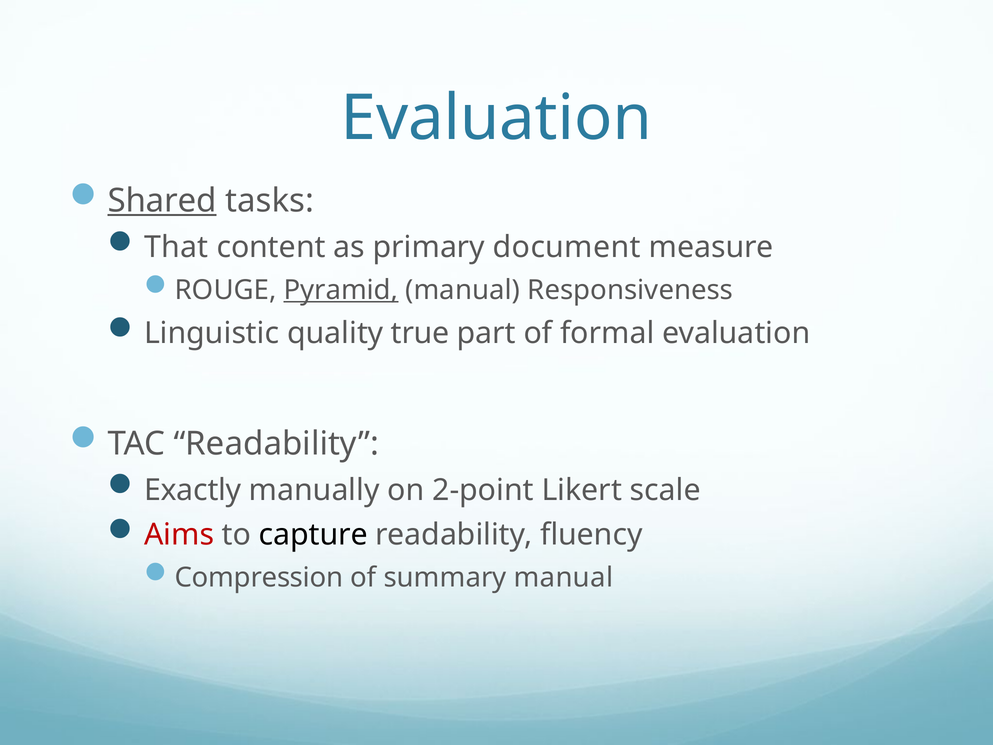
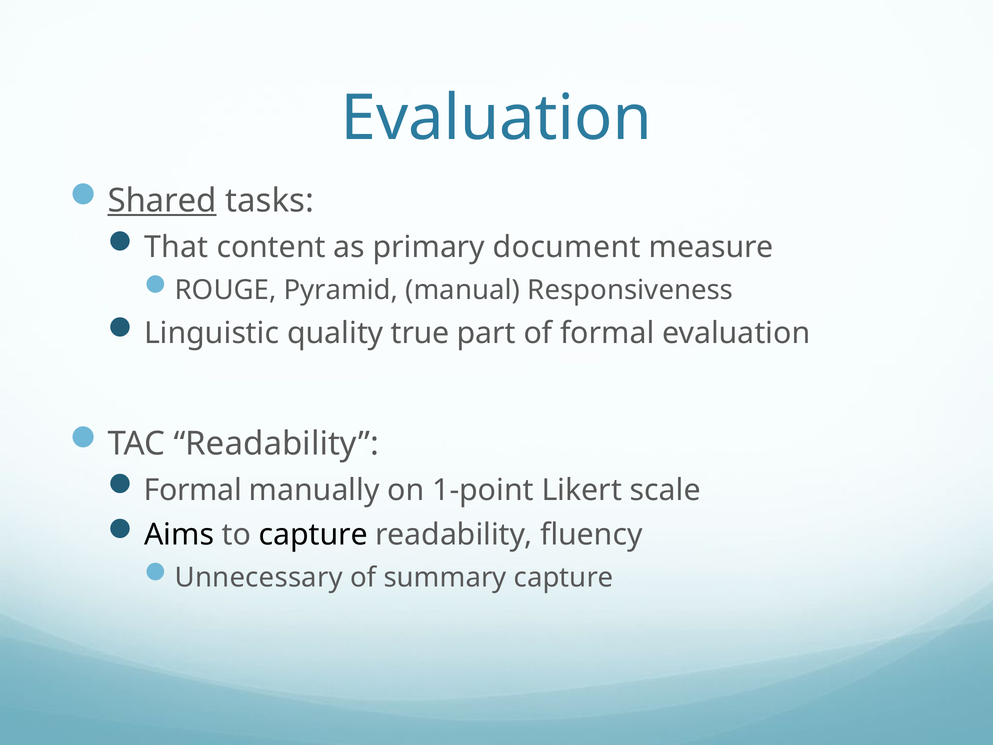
Pyramid underline: present -> none
Exactly at (193, 490): Exactly -> Formal
2-point: 2-point -> 1-point
Aims colour: red -> black
Compression: Compression -> Unnecessary
summary manual: manual -> capture
